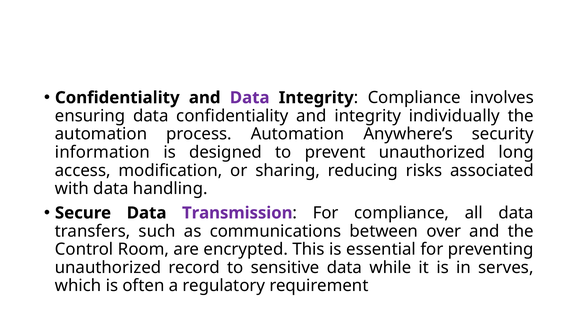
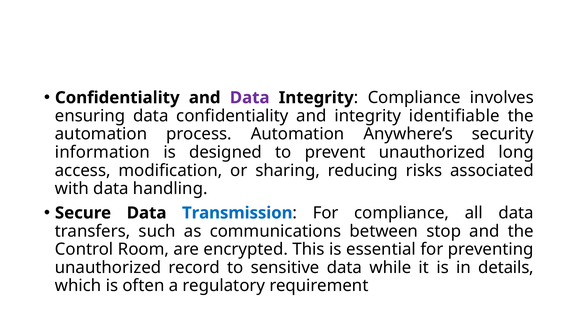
individually: individually -> identifiable
Transmission colour: purple -> blue
over: over -> stop
serves: serves -> details
